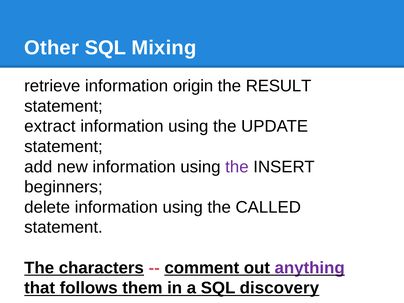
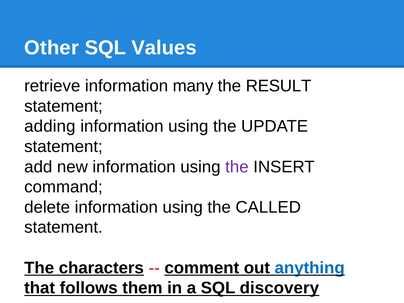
Mixing: Mixing -> Values
origin: origin -> many
extract: extract -> adding
beginners: beginners -> command
anything colour: purple -> blue
